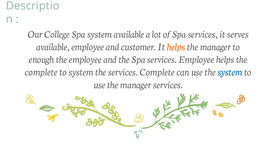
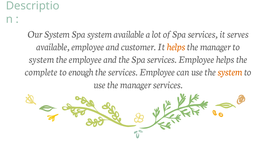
Our College: College -> System
enough at (42, 60): enough -> system
to system: system -> enough
the services Complete: Complete -> Employee
system at (230, 72) colour: blue -> orange
